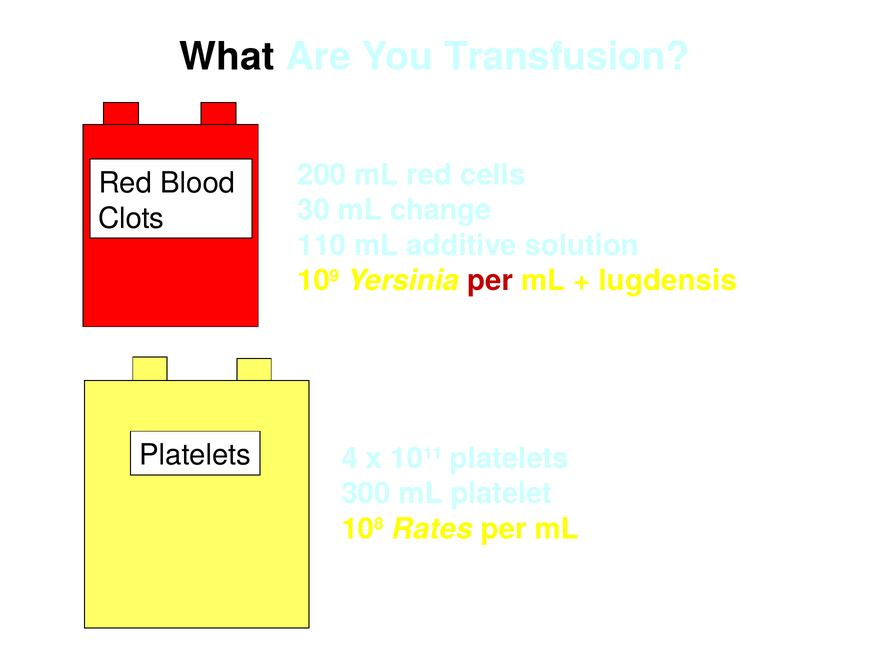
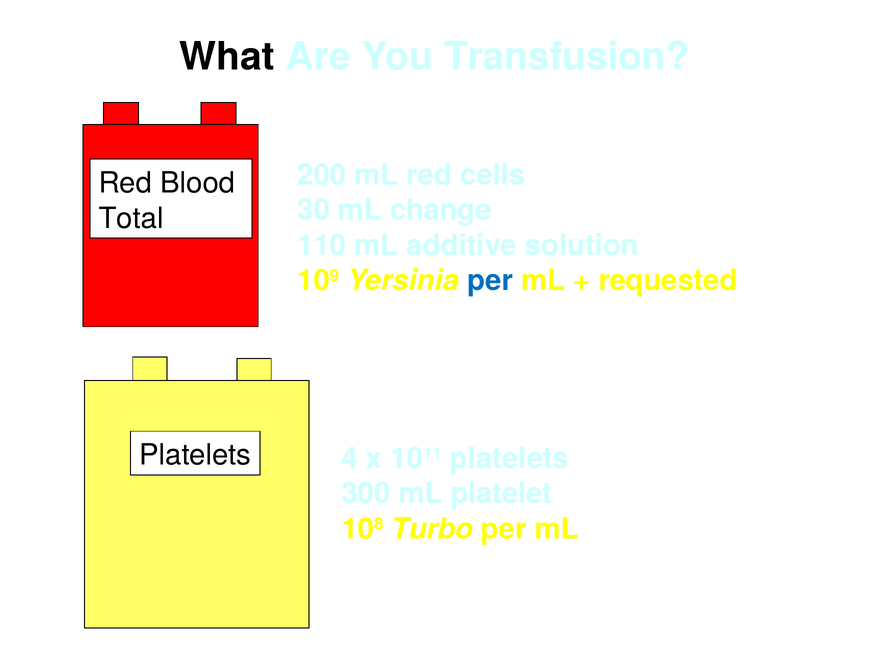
Clots: Clots -> Total
per at (490, 281) colour: red -> blue
lugdensis: lugdensis -> requested
Rates: Rates -> Turbo
